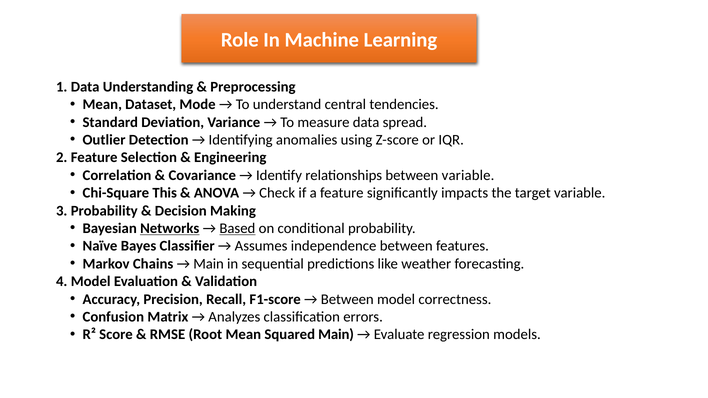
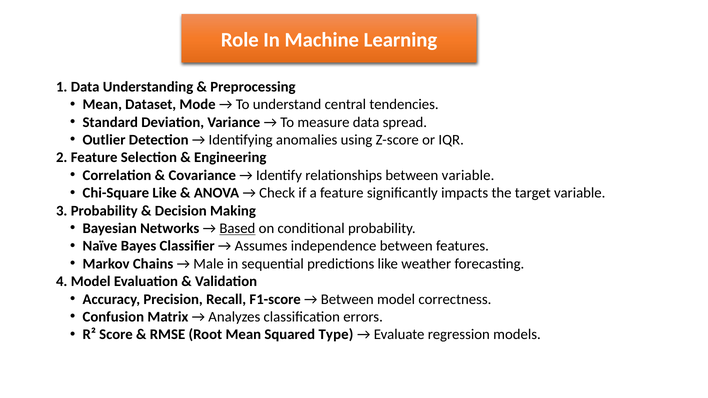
Chi-Square This: This -> Like
Networks underline: present -> none
Main at (209, 264): Main -> Male
Squared Main: Main -> Type
